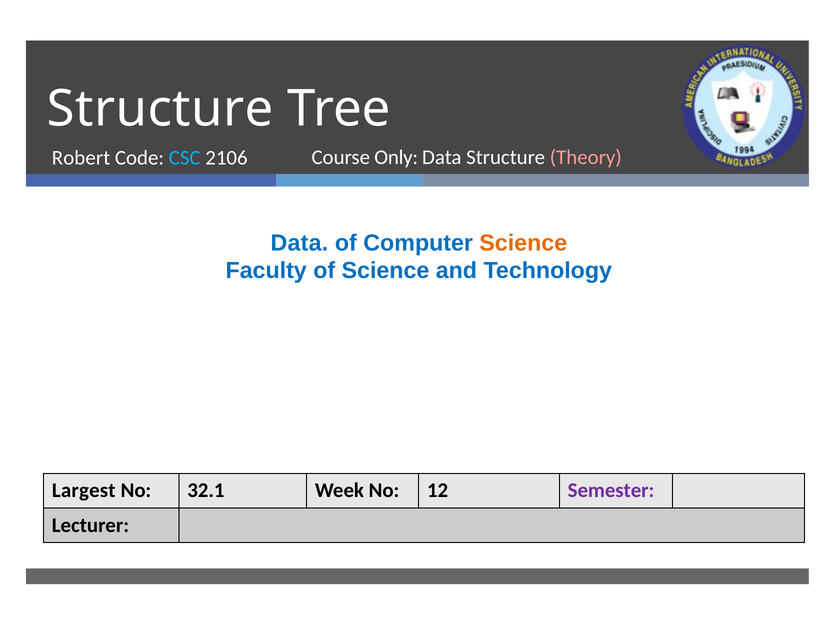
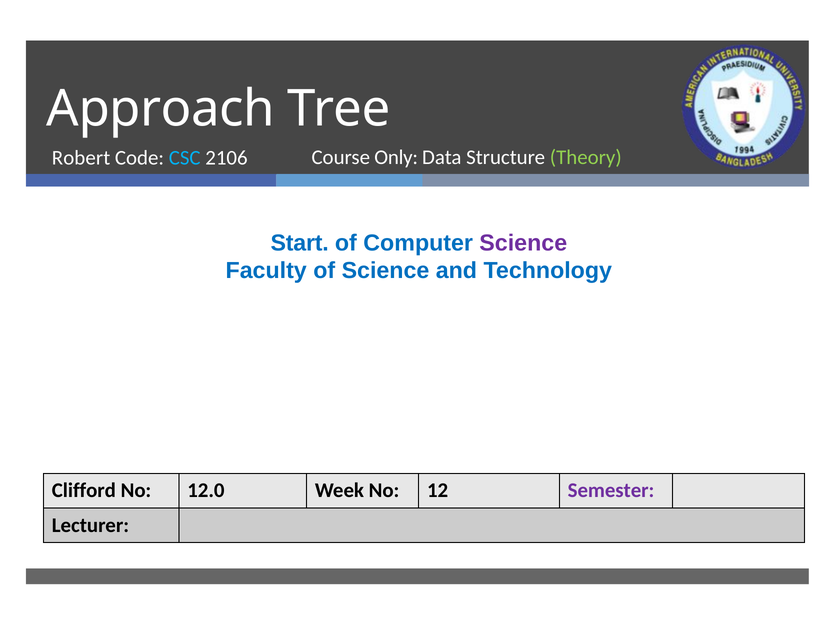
Structure at (160, 109): Structure -> Approach
Theory colour: pink -> light green
Data at (299, 243): Data -> Start
Science at (523, 243) colour: orange -> purple
Largest: Largest -> Clifford
32.1: 32.1 -> 12.0
